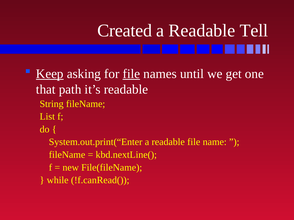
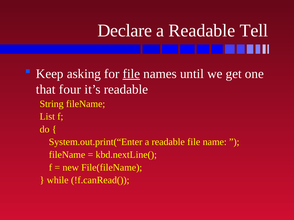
Created: Created -> Declare
Keep underline: present -> none
path: path -> four
